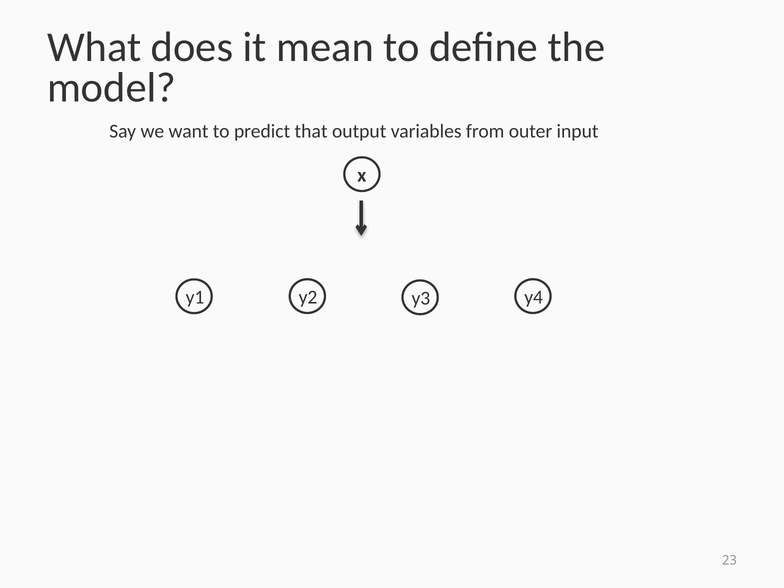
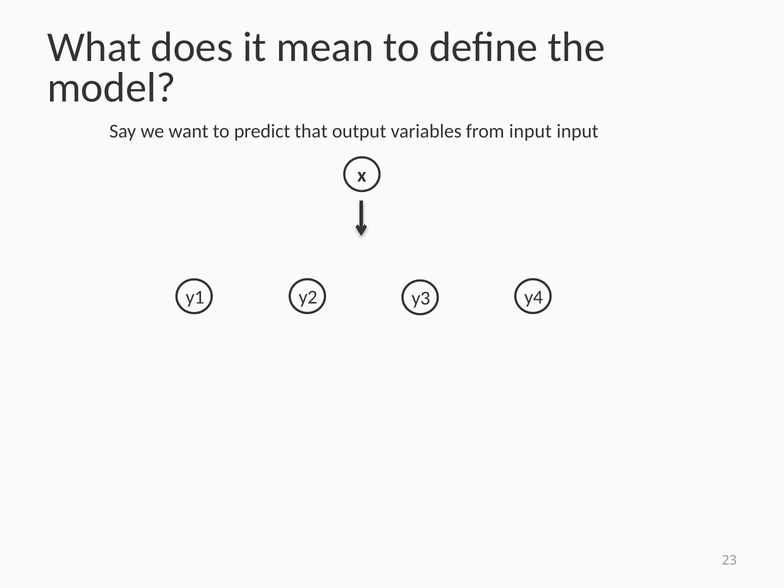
from outer: outer -> input
